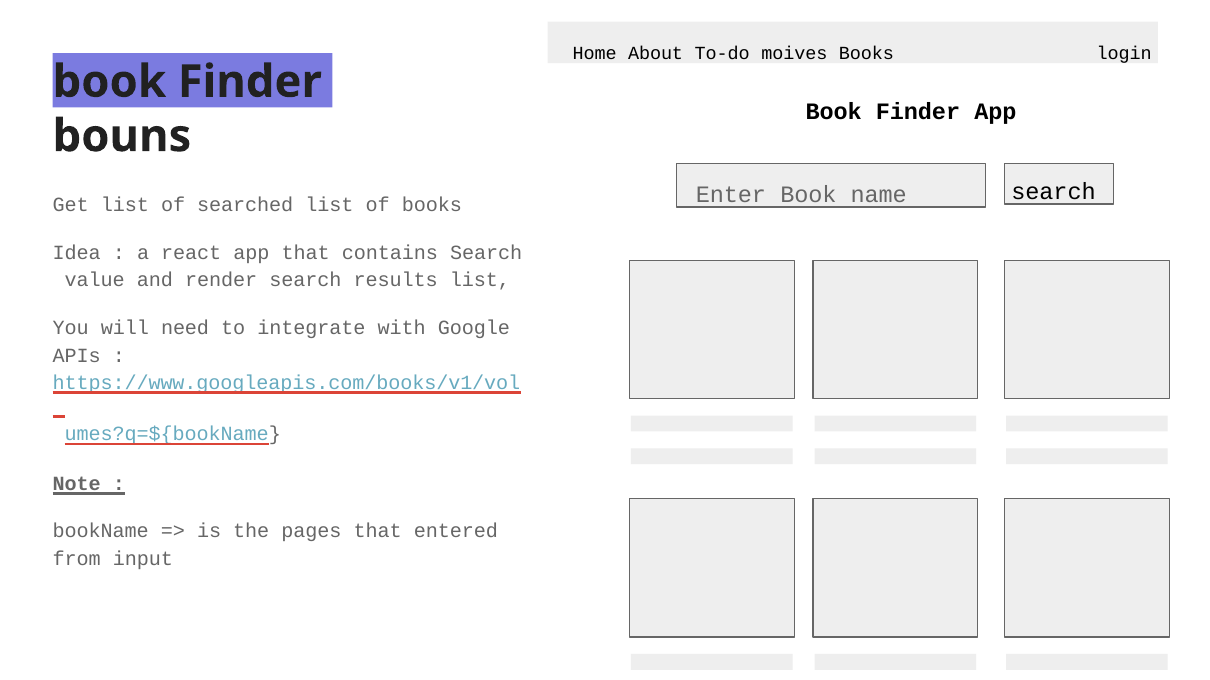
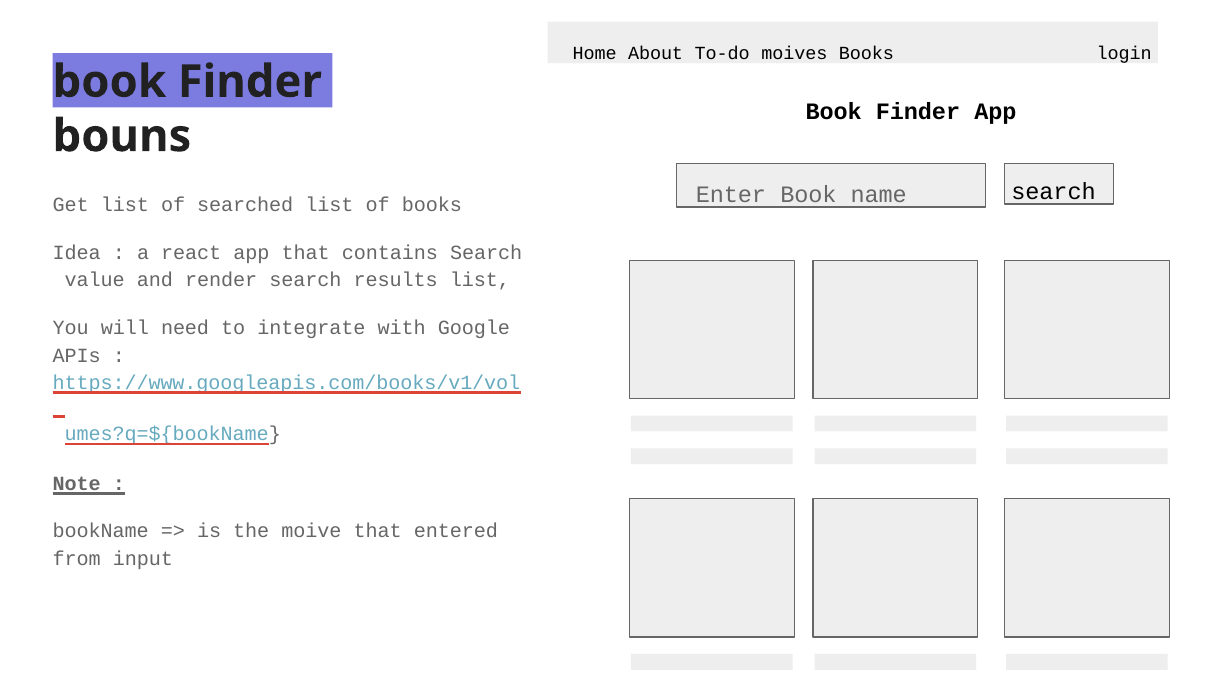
pages: pages -> moive
